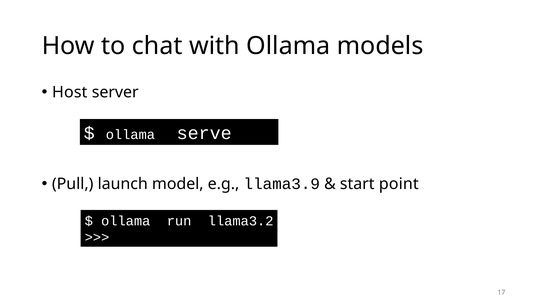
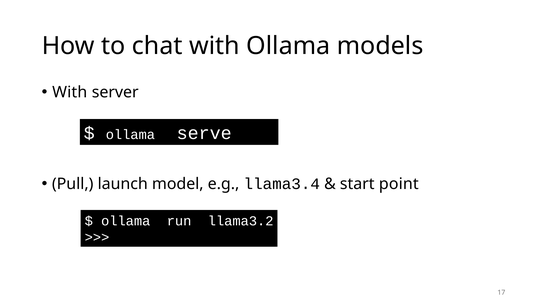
Host at (70, 92): Host -> With
llama3.9: llama3.9 -> llama3.4
